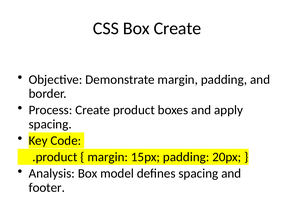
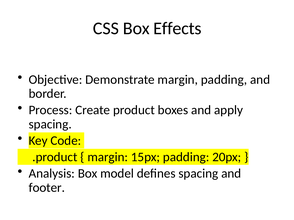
Box Create: Create -> Effects
